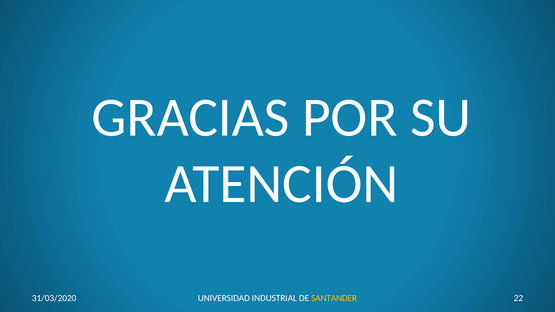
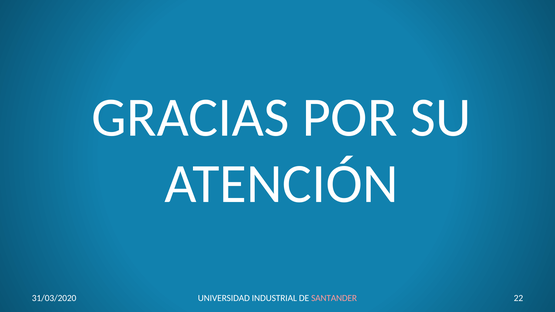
SANTANDER colour: yellow -> pink
